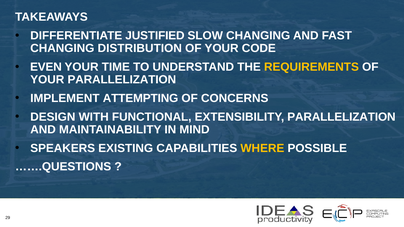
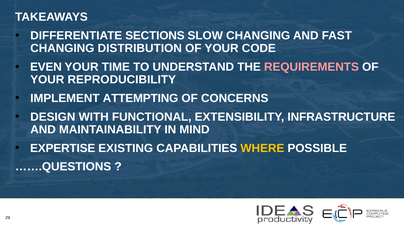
JUSTIFIED: JUSTIFIED -> SECTIONS
REQUIREMENTS colour: yellow -> pink
YOUR PARALLELIZATION: PARALLELIZATION -> REPRODUCIBILITY
EXTENSIBILITY PARALLELIZATION: PARALLELIZATION -> INFRASTRUCTURE
SPEAKERS: SPEAKERS -> EXPERTISE
